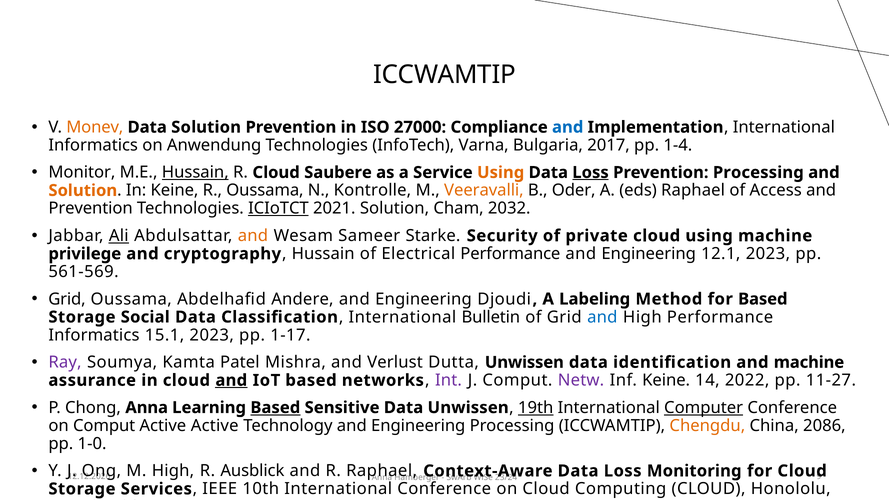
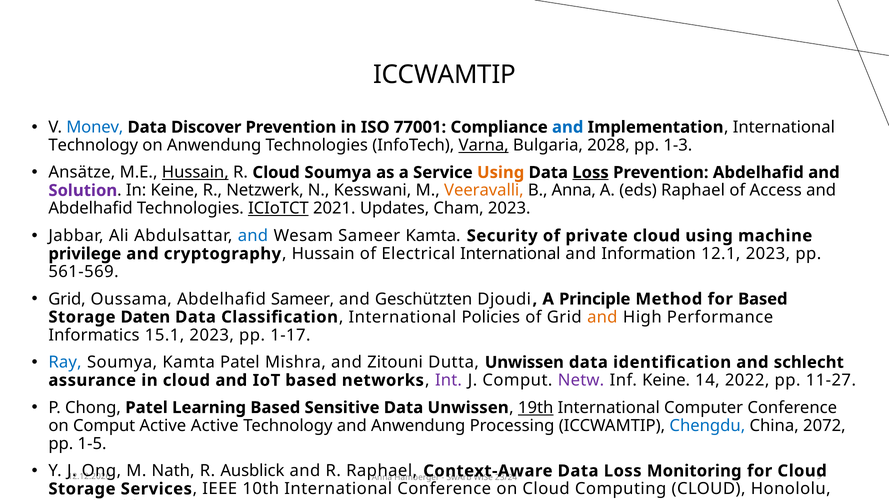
Monev colour: orange -> blue
Data Solution: Solution -> Discover
27000: 27000 -> 77001
Informatics at (93, 145): Informatics -> Technology
Varna underline: none -> present
Bulgaria 2017: 2017 -> 2028
1-4: 1-4 -> 1-3
Monitor: Monitor -> Ansätze
Cloud Saubere: Saubere -> Soumya
Prevention Processing: Processing -> Abdelhafid
Solution at (83, 191) colour: orange -> purple
R Oussama: Oussama -> Netzwerk
Kontrolle: Kontrolle -> Kesswani
B Oder: Oder -> Anna
Prevention at (91, 209): Prevention -> Abdelhafid
2021 Solution: Solution -> Updates
Cham 2032: 2032 -> 2023
Ali underline: present -> none
and at (253, 236) colour: orange -> blue
Sameer Starke: Starke -> Kamta
Electrical Performance: Performance -> International
Engineering at (649, 254): Engineering -> Information
Abdelhafid Andere: Andere -> Sameer
Engineering at (423, 299): Engineering -> Geschützten
Labeling: Labeling -> Principle
Social: Social -> Daten
Bulletin: Bulletin -> Policies
and at (602, 317) colour: blue -> orange
Ray colour: purple -> blue
Verlust: Verlust -> Zitouni
and machine: machine -> schlecht
and at (231, 380) underline: present -> none
Chong Anna: Anna -> Patel
Based at (275, 408) underline: present -> none
Computer underline: present -> none
Technology and Engineering: Engineering -> Anwendung
Chengdu colour: orange -> blue
2086: 2086 -> 2072
1-0: 1-0 -> 1-5
M High: High -> Nath
